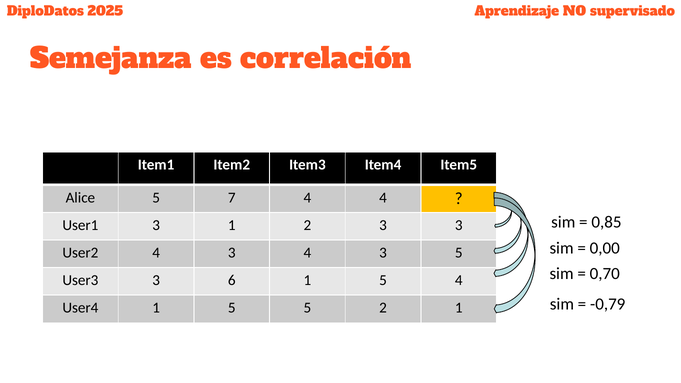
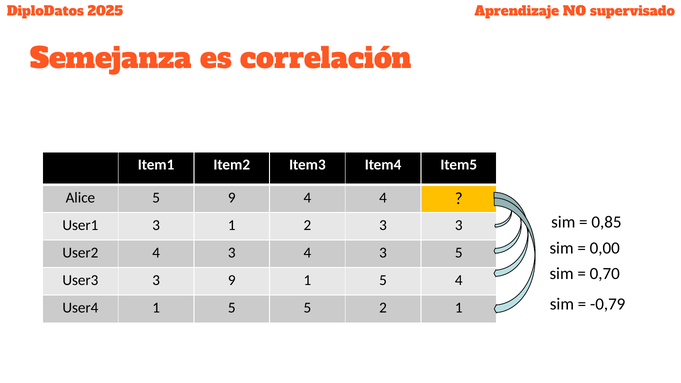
5 7: 7 -> 9
3 6: 6 -> 9
